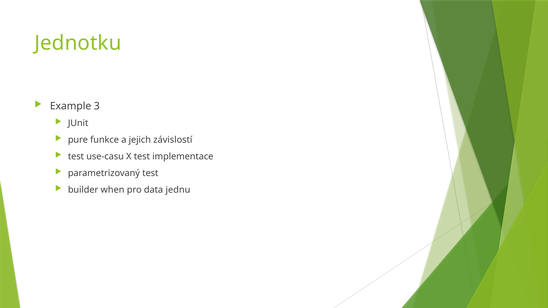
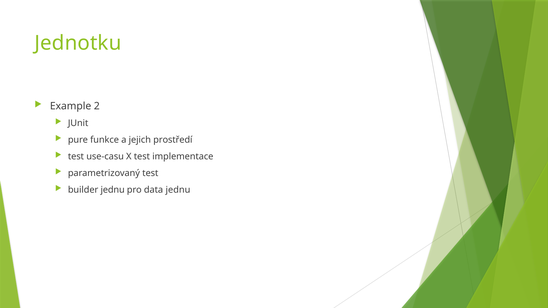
3: 3 -> 2
závislostí: závislostí -> prostředí
builder when: when -> jednu
